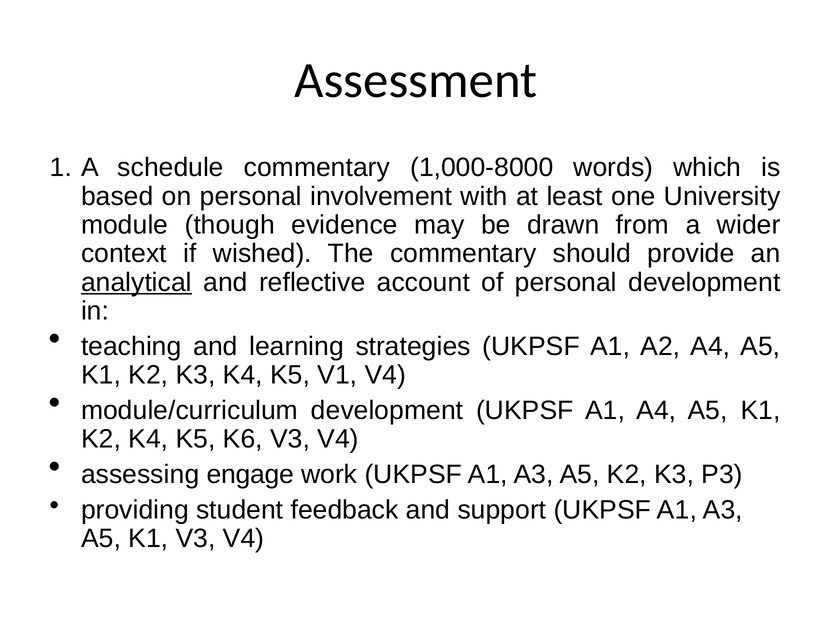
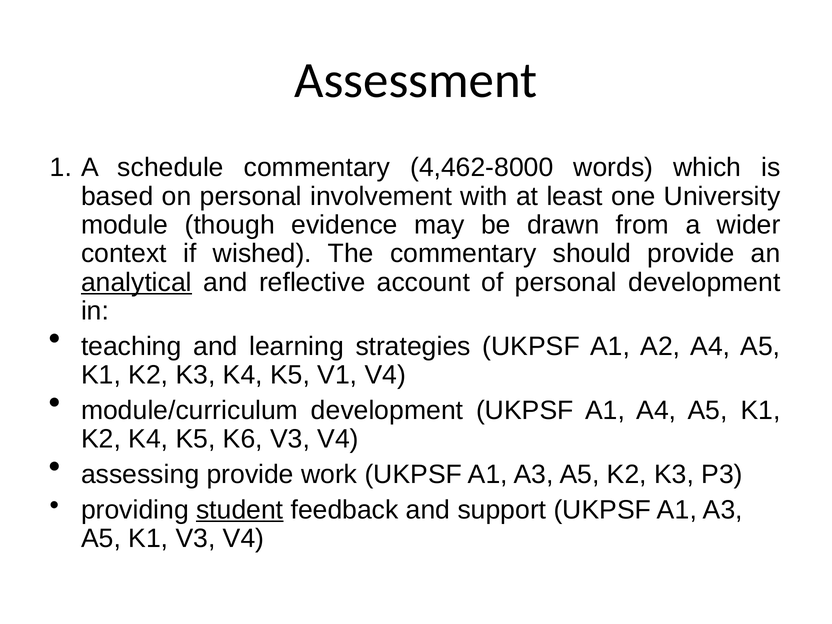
1,000-8000: 1,000-8000 -> 4,462-8000
assessing engage: engage -> provide
student underline: none -> present
